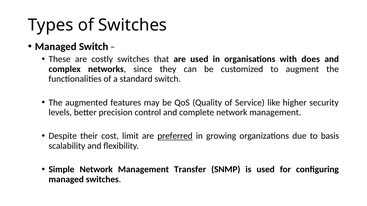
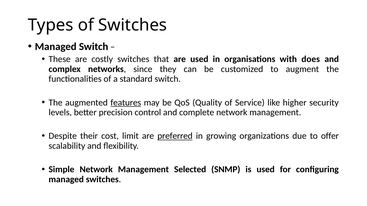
features underline: none -> present
basis: basis -> offer
Transfer: Transfer -> Selected
